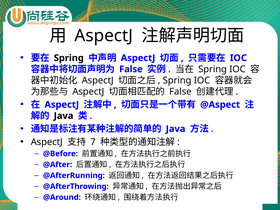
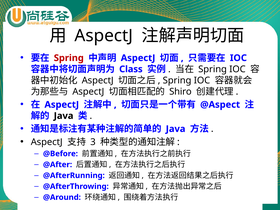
Spring at (69, 58) colour: black -> red
False at (131, 69): False -> Class
False at (180, 92): False -> Shiro
7: 7 -> 3
